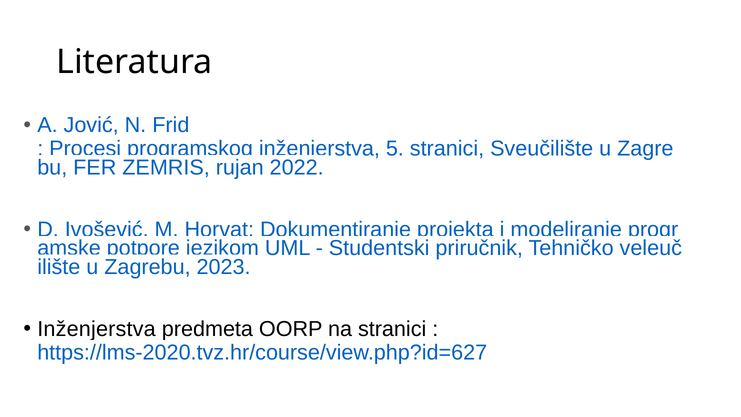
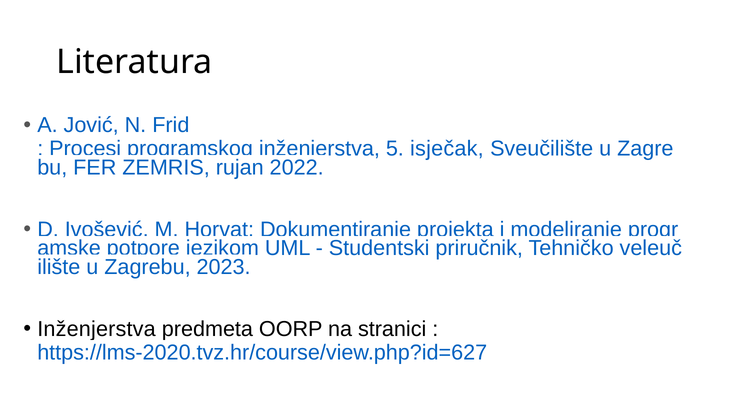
5 stranici: stranici -> isječak
